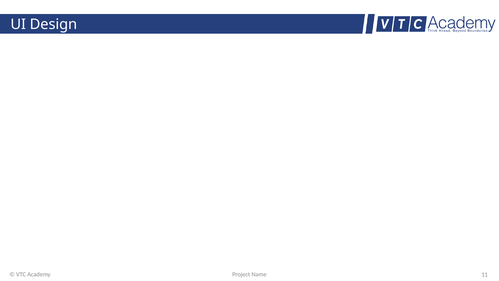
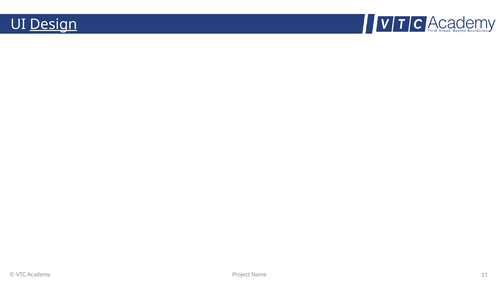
Design underline: none -> present
